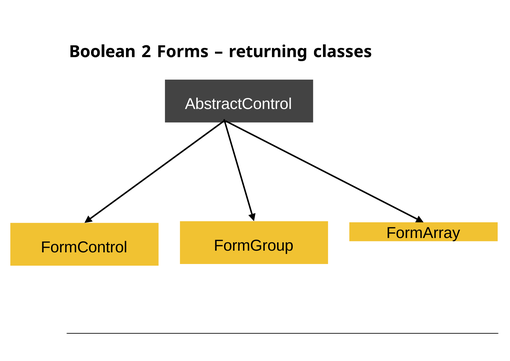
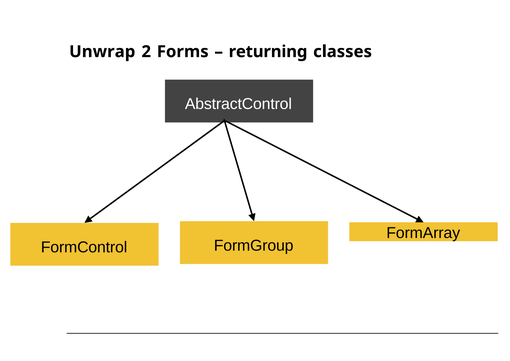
Boolean: Boolean -> Unwrap
